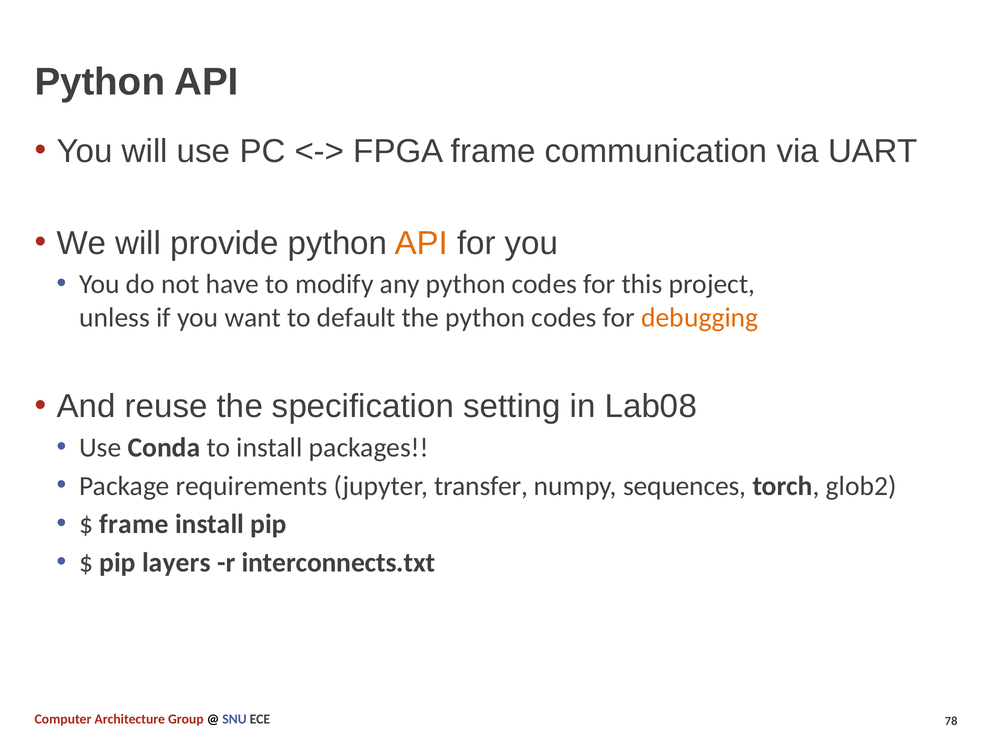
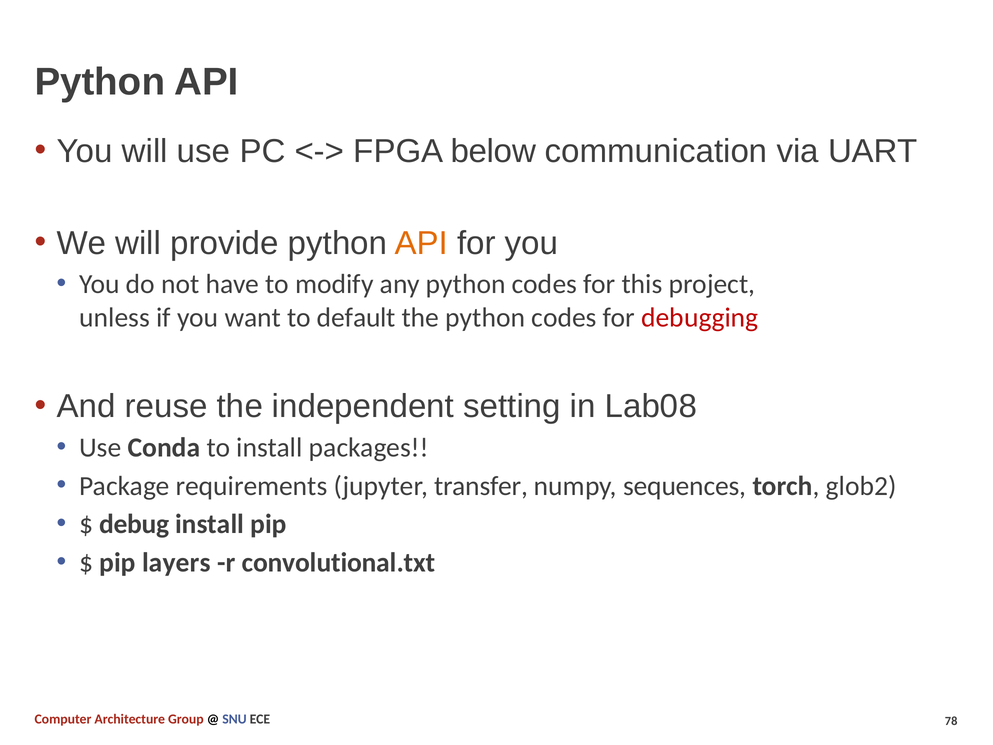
FPGA frame: frame -> below
debugging colour: orange -> red
specification: specification -> independent
frame at (134, 524): frame -> debug
interconnects.txt: interconnects.txt -> convolutional.txt
